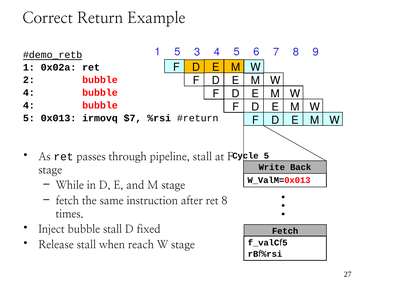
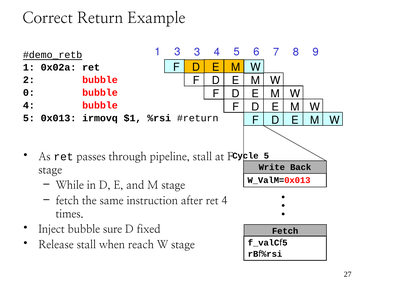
1 5: 5 -> 3
4 at (29, 92): 4 -> 0
$7: $7 -> $1
ret 8: 8 -> 4
bubble stall: stall -> sure
